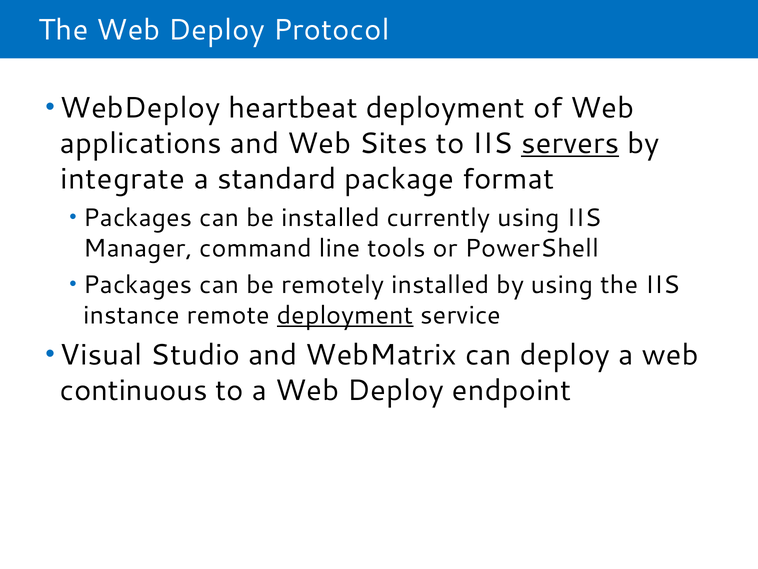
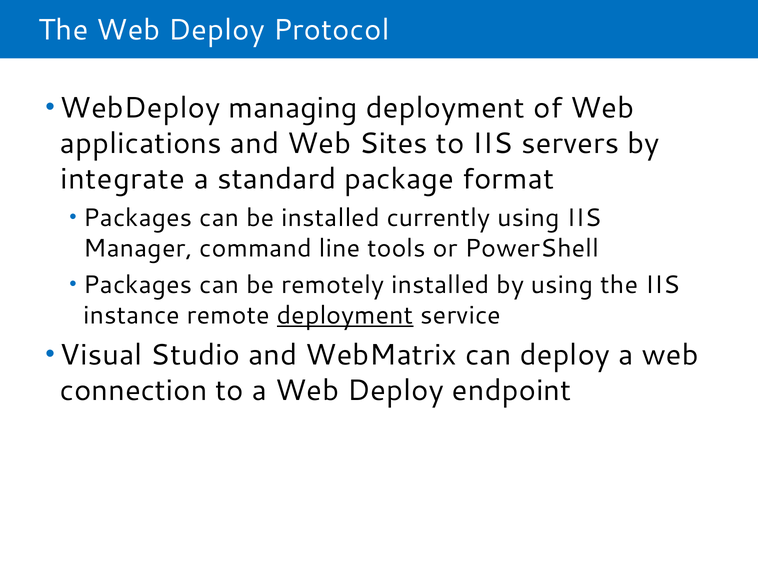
heartbeat: heartbeat -> managing
servers underline: present -> none
continuous: continuous -> connection
